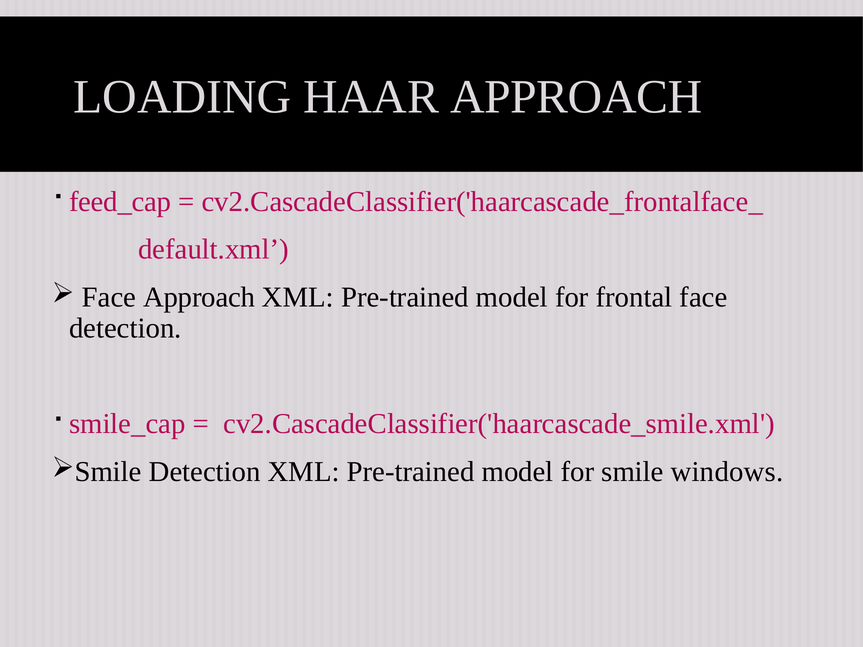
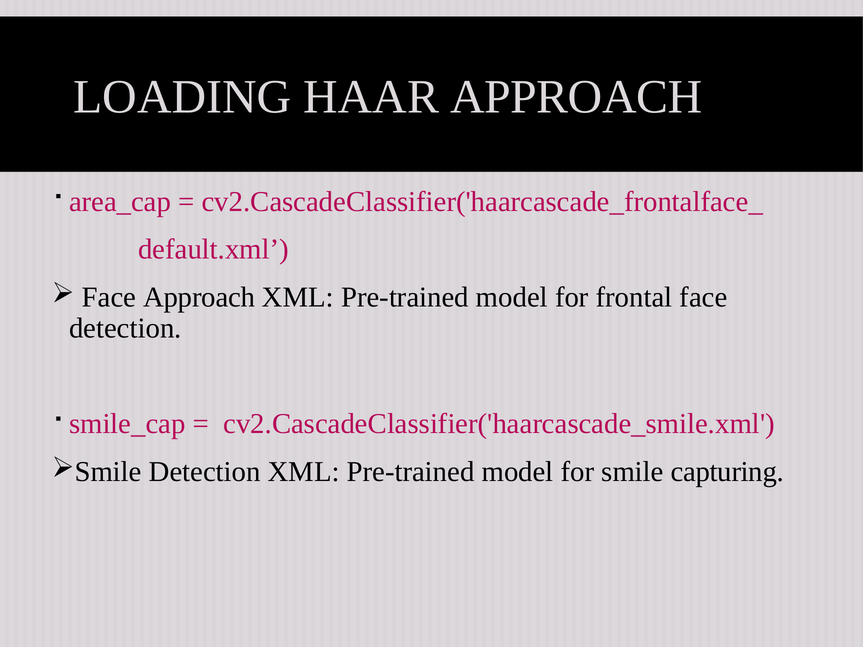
feed_cap: feed_cap -> area_cap
windows: windows -> capturing
